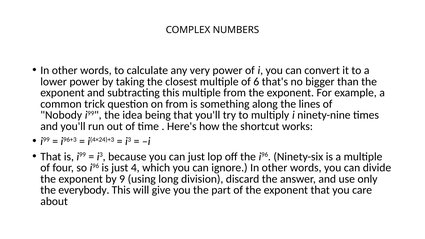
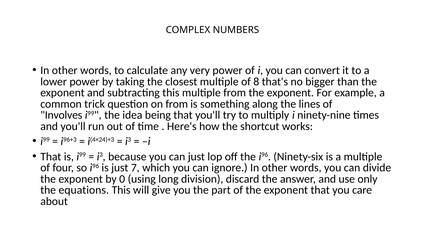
6: 6 -> 8
Nobody: Nobody -> Involves
4: 4 -> 7
9: 9 -> 0
everybody: everybody -> equations
